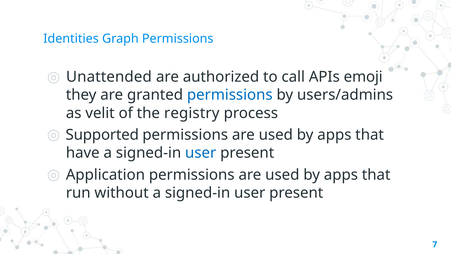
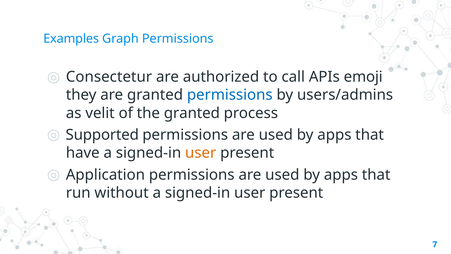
Identities: Identities -> Examples
Unattended: Unattended -> Consectetur
the registry: registry -> granted
user at (201, 153) colour: blue -> orange
